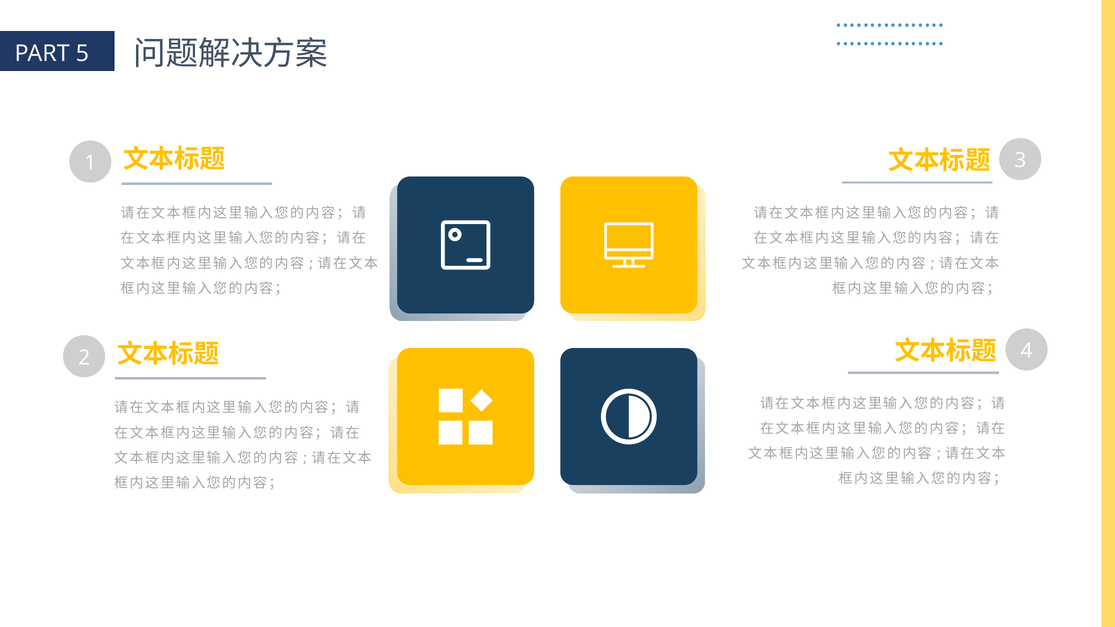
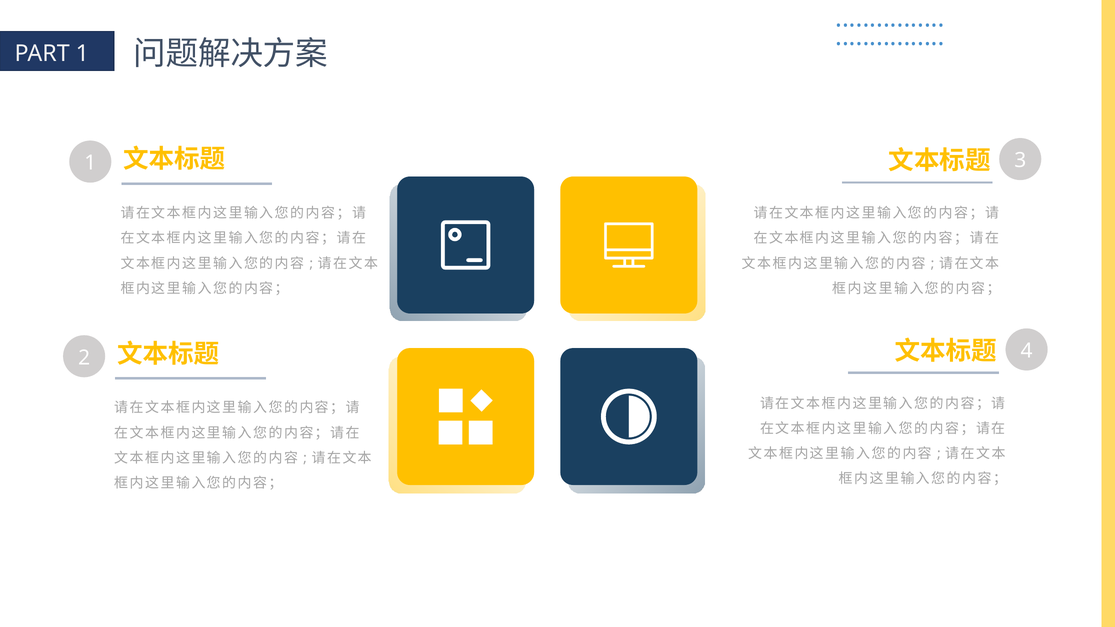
PART 5: 5 -> 1
